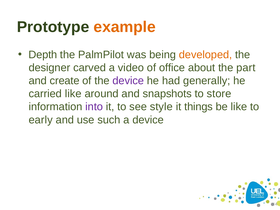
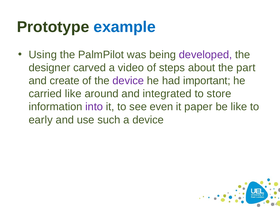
example colour: orange -> blue
Depth: Depth -> Using
developed colour: orange -> purple
office: office -> steps
generally: generally -> important
snapshots: snapshots -> integrated
style: style -> even
things: things -> paper
